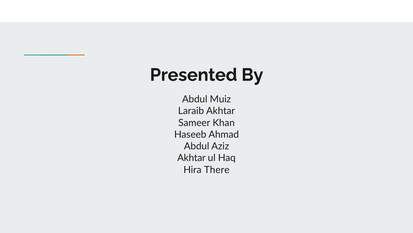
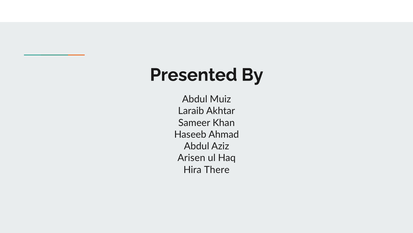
Akhtar at (192, 158): Akhtar -> Arisen
